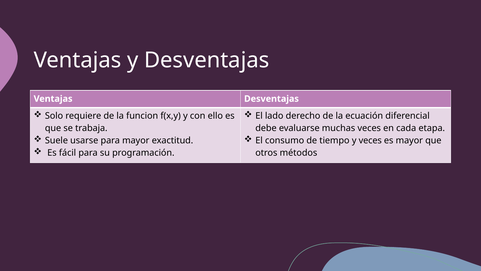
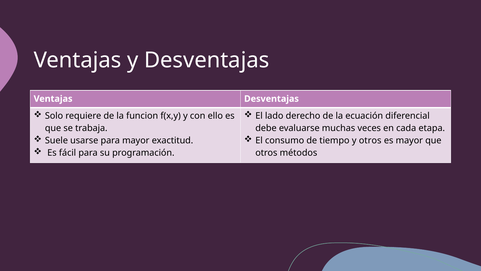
y veces: veces -> otros
